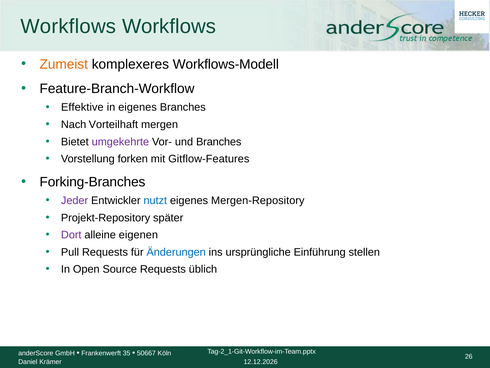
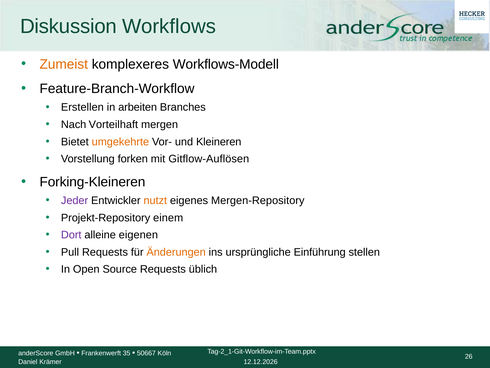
Workflows at (68, 26): Workflows -> Diskussion
Effektive: Effektive -> Erstellen
in eigenes: eigenes -> arbeiten
umgekehrte colour: purple -> orange
und Branches: Branches -> Kleineren
Gitflow-Features: Gitflow-Features -> Gitflow-Auflösen
Forking-Branches: Forking-Branches -> Forking-Kleineren
nutzt colour: blue -> orange
später: später -> einem
Änderungen colour: blue -> orange
